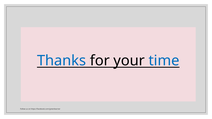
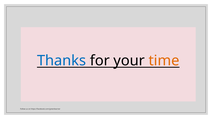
time colour: blue -> orange
